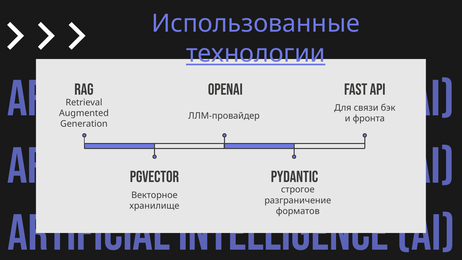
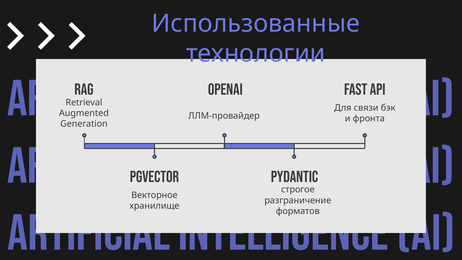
технологии underline: present -> none
